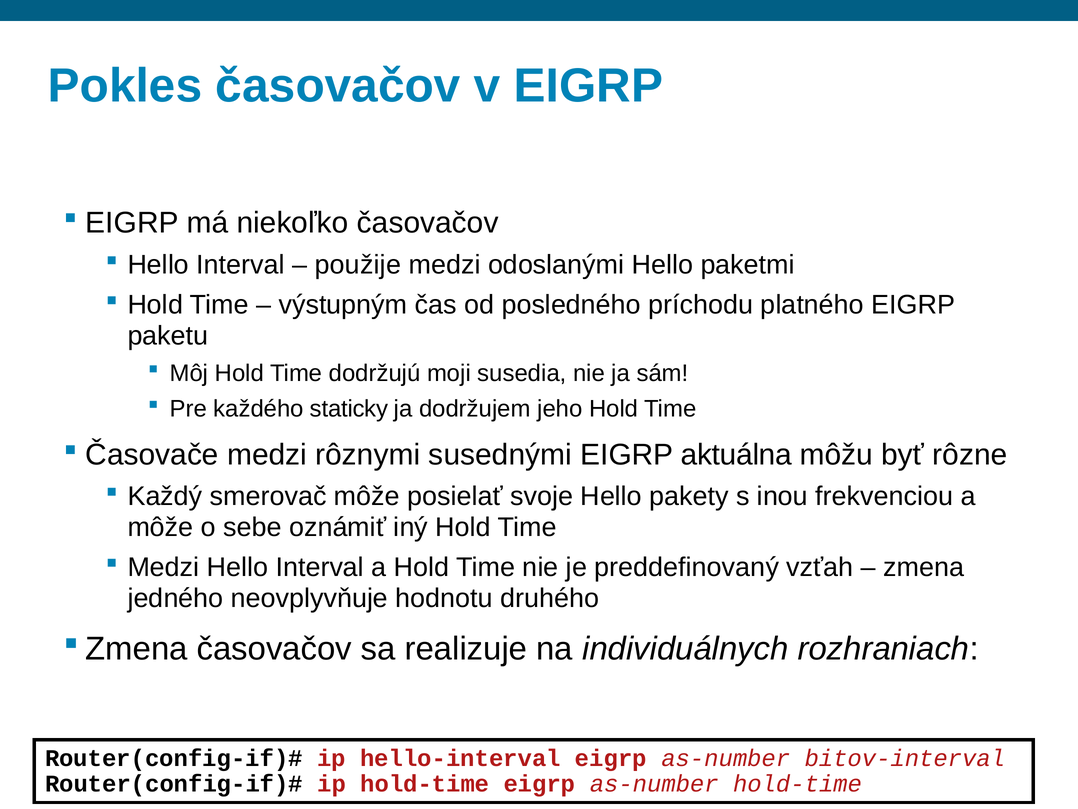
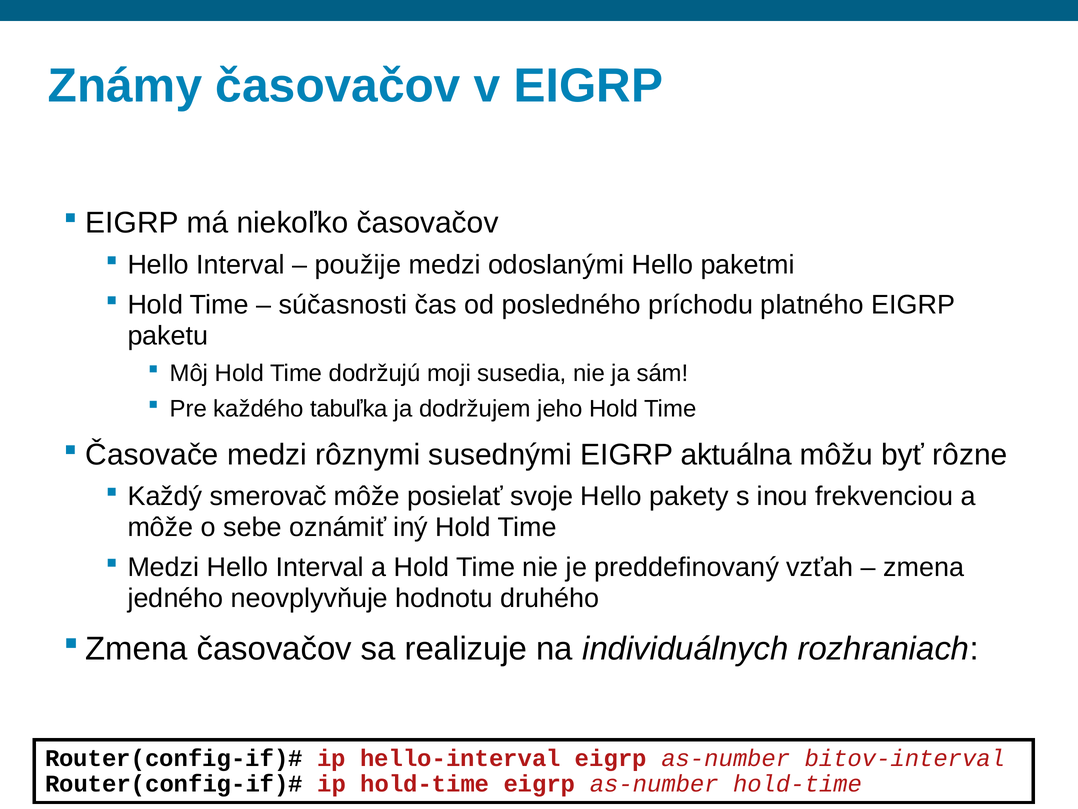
Pokles: Pokles -> Známy
výstupným: výstupným -> súčasnosti
staticky: staticky -> tabuľka
